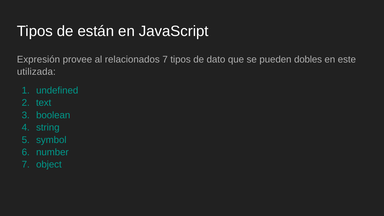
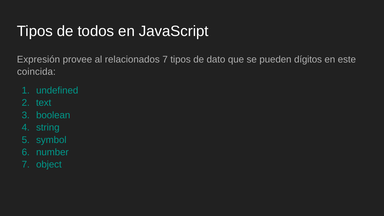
están: están -> todos
dobles: dobles -> dígitos
utilizada: utilizada -> coincida
